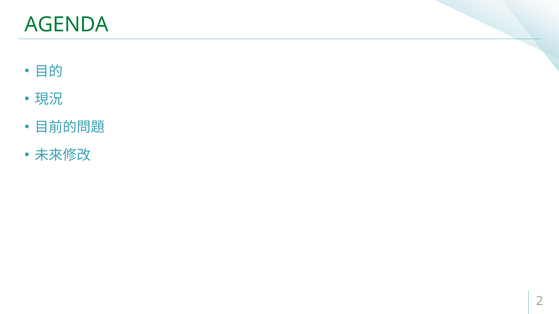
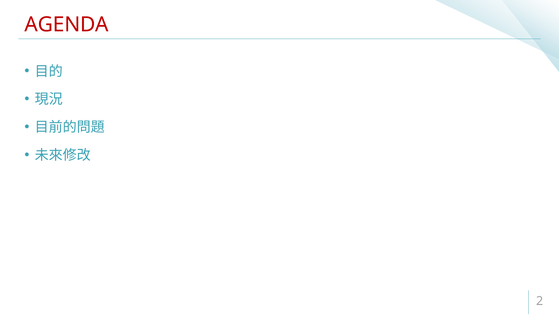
AGENDA colour: green -> red
